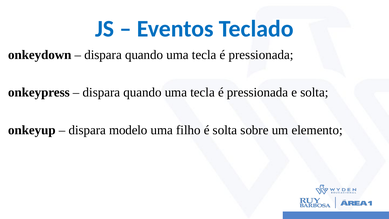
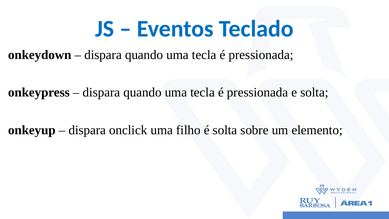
modelo: modelo -> onclick
